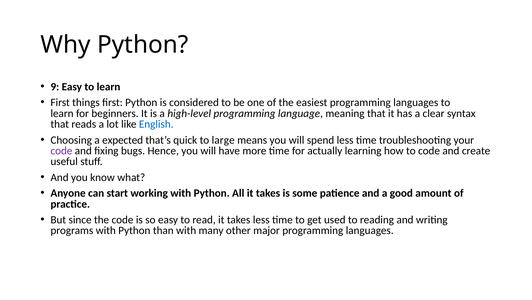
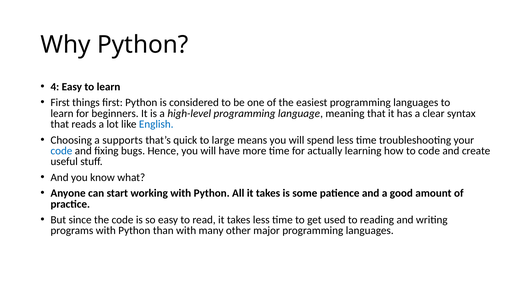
9: 9 -> 4
expected: expected -> supports
code at (61, 150) colour: purple -> blue
